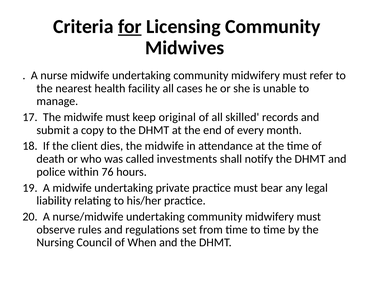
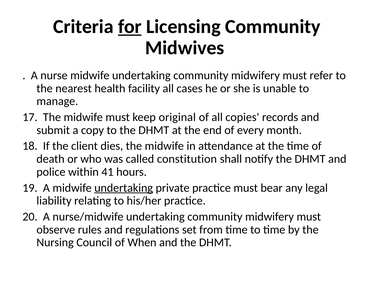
skilled: skilled -> copies
investments: investments -> constitution
76: 76 -> 41
undertaking at (124, 187) underline: none -> present
